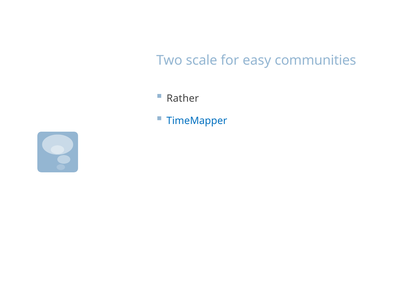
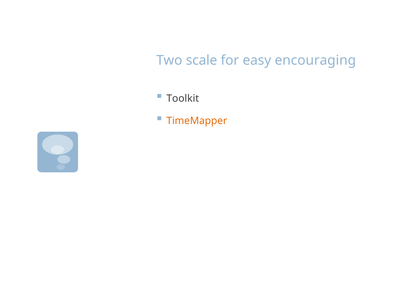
communities: communities -> encouraging
Rather: Rather -> Toolkit
TimeMapper colour: blue -> orange
